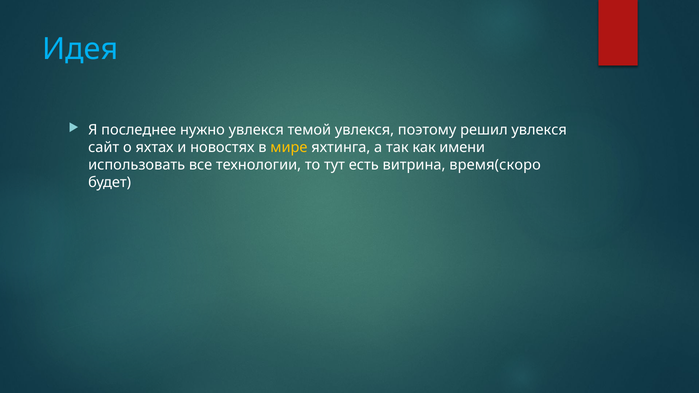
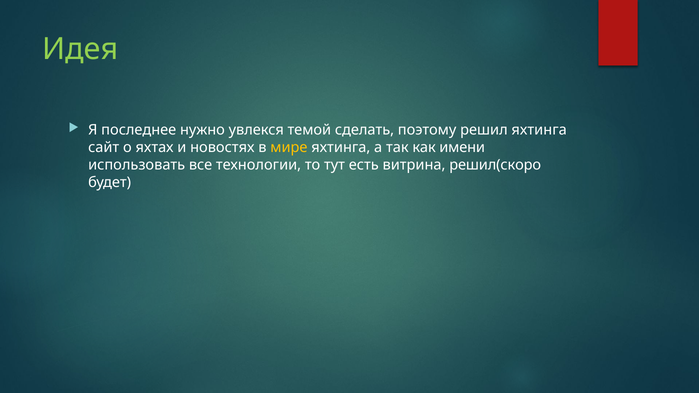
Идея colour: light blue -> light green
темой увлекся: увлекся -> сделать
решил увлекся: увлекся -> яхтинга
время(скоро: время(скоро -> решил(скоро
